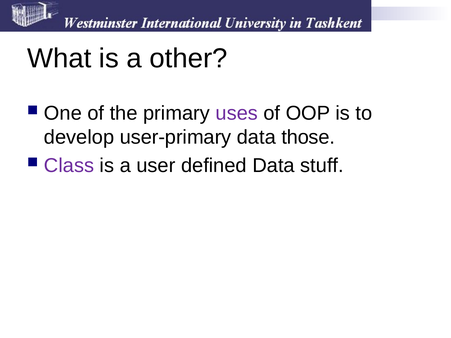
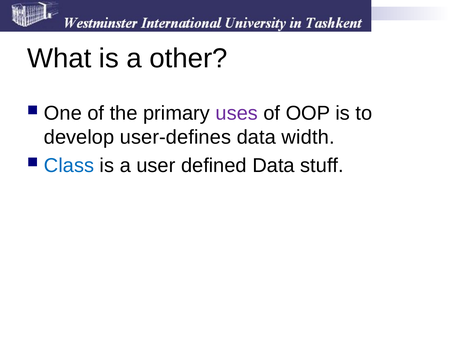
user-primary: user-primary -> user-defines
those: those -> width
Class colour: purple -> blue
